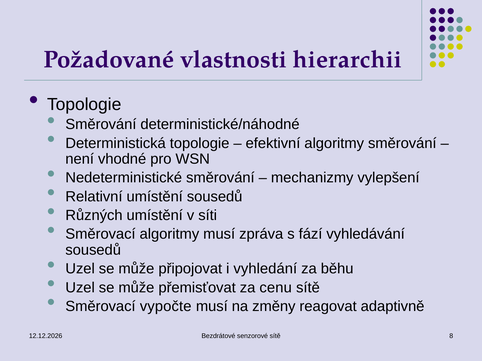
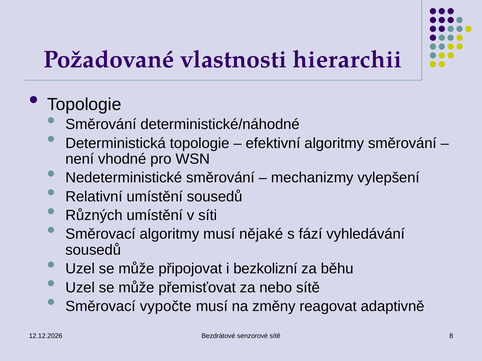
zpráva: zpráva -> nějaké
vyhledání: vyhledání -> bezkolizní
cenu: cenu -> nebo
